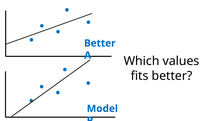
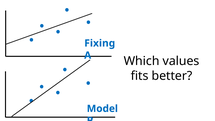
Better at (100, 43): Better -> Fixing
